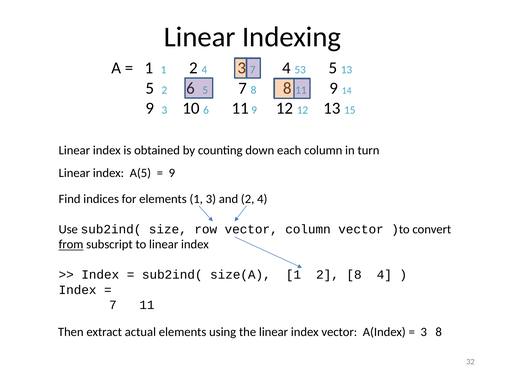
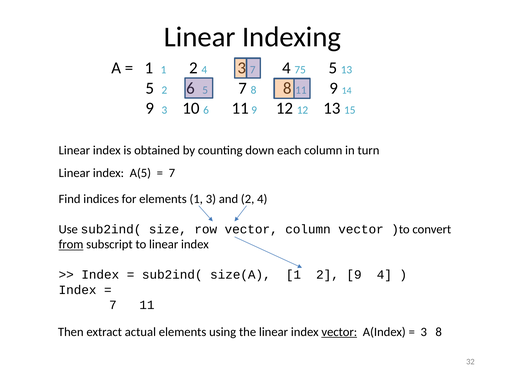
53: 53 -> 75
9 at (172, 173): 9 -> 7
2 8: 8 -> 9
vector at (339, 332) underline: none -> present
